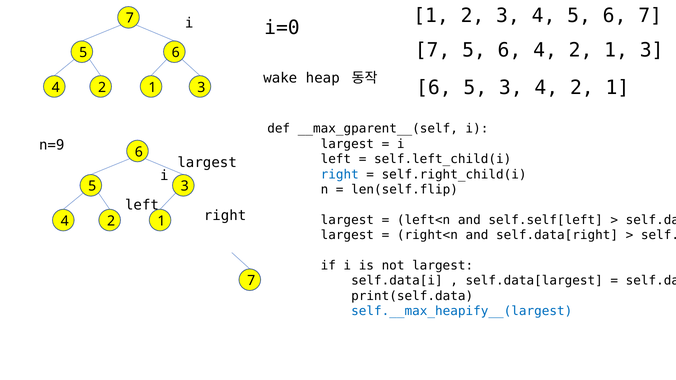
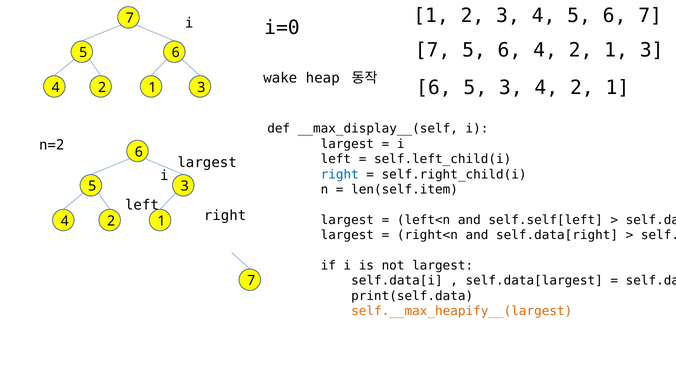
__max_gparent__(self: __max_gparent__(self -> __max_display__(self
n=9: n=9 -> n=2
len(self.flip: len(self.flip -> len(self.item
self.__max_heapify__(largest colour: blue -> orange
